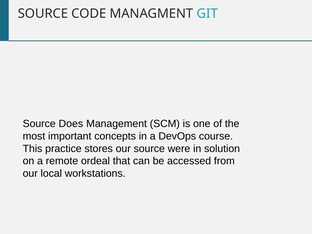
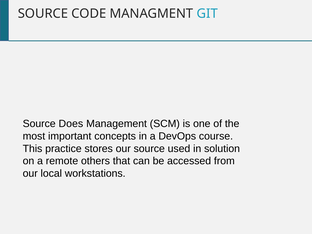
were: were -> used
ordeal: ordeal -> others
